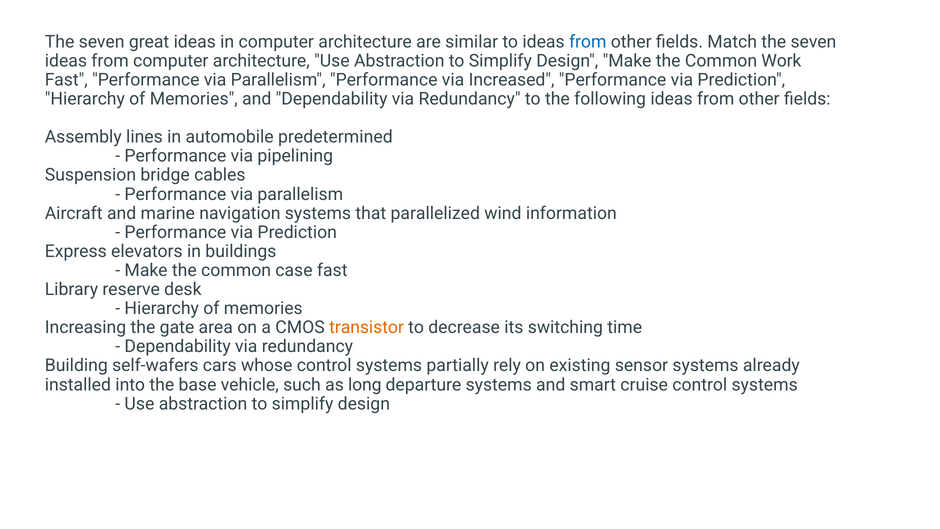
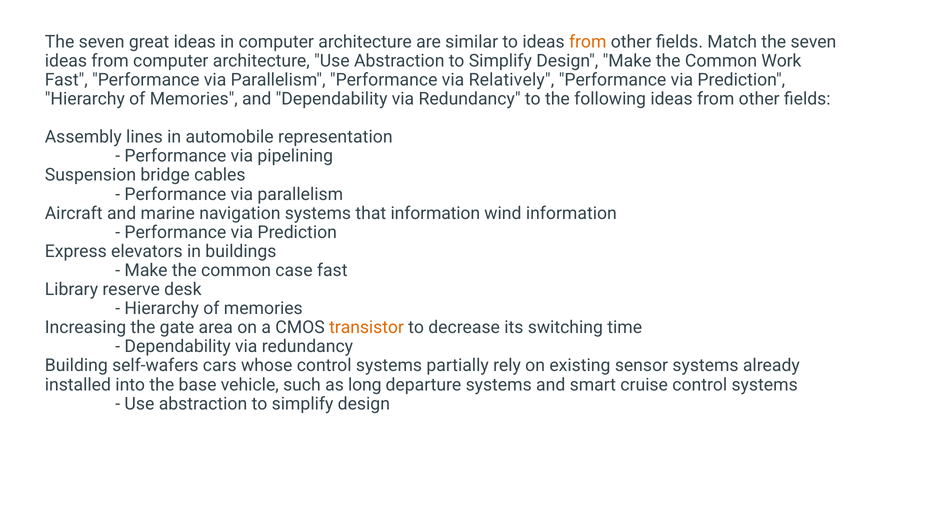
from at (588, 42) colour: blue -> orange
Increased: Increased -> Relatively
predetermined: predetermined -> representation
that parallelized: parallelized -> information
